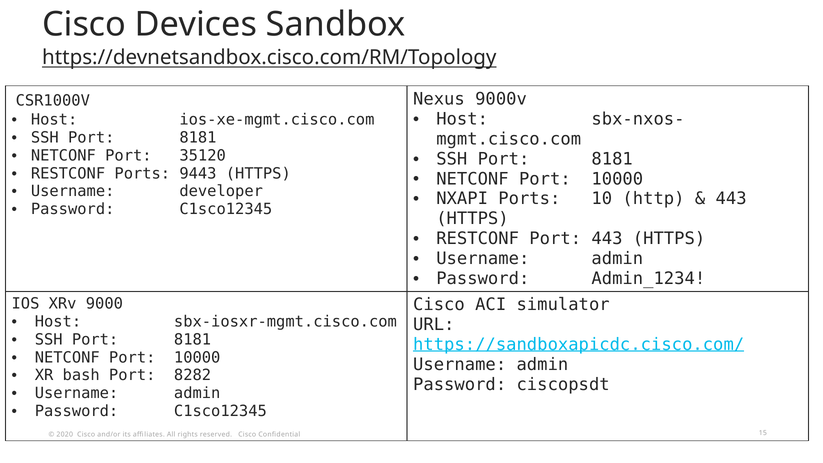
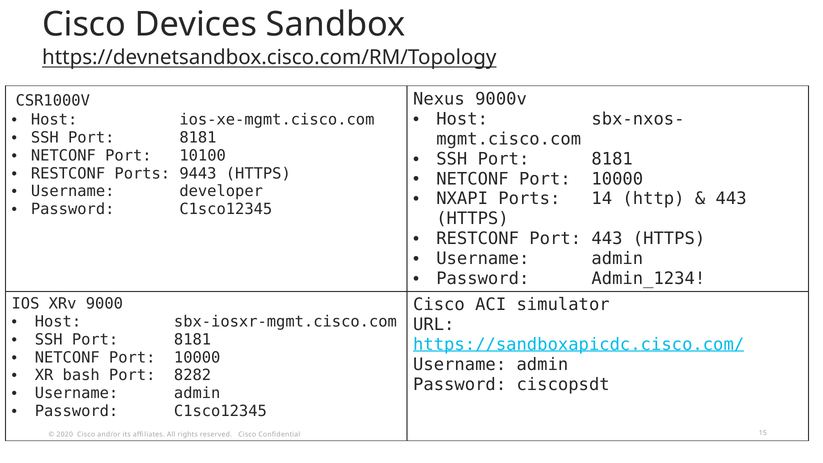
35120: 35120 -> 10100
10: 10 -> 14
